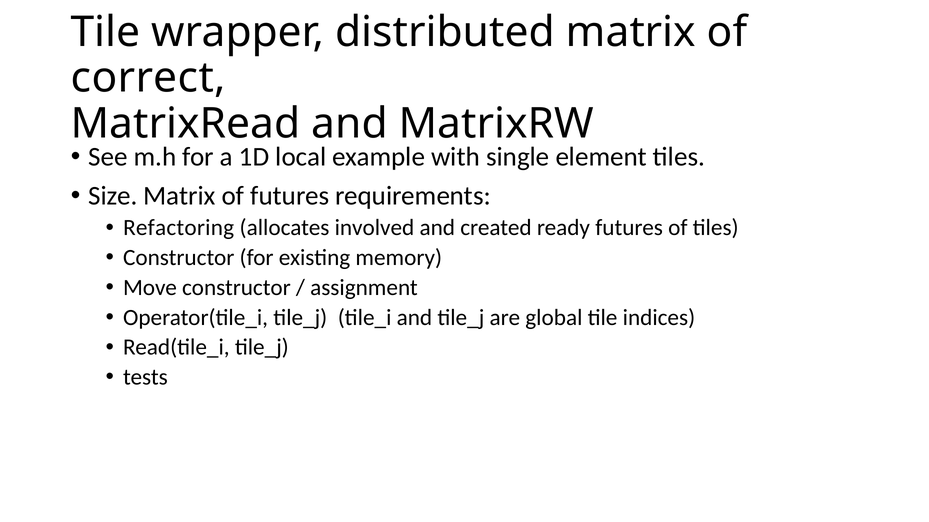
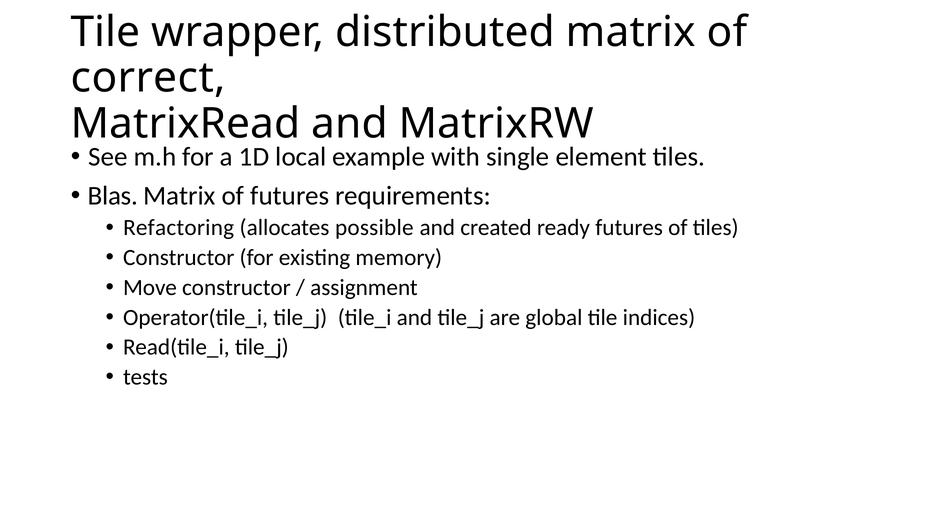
Size: Size -> Blas
involved: involved -> possible
